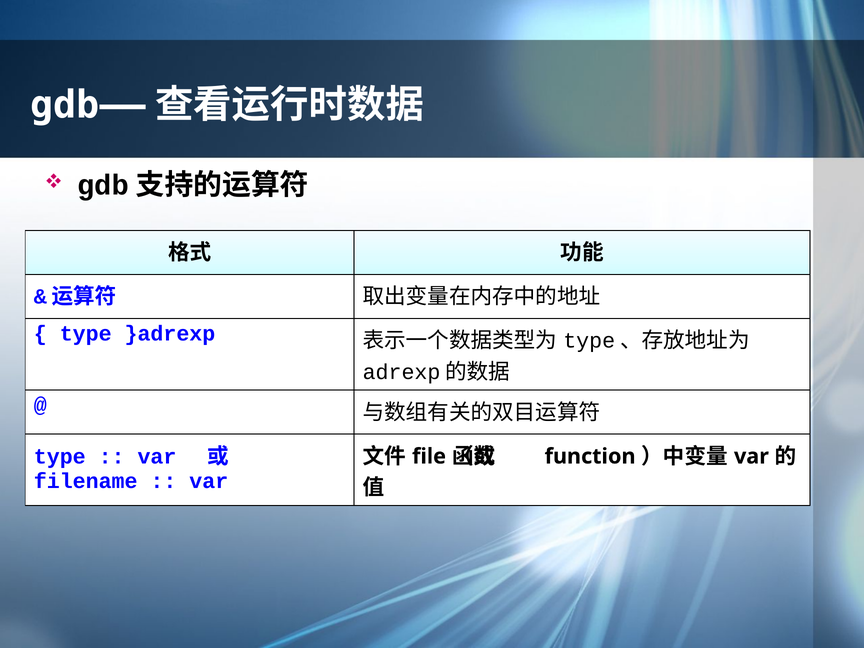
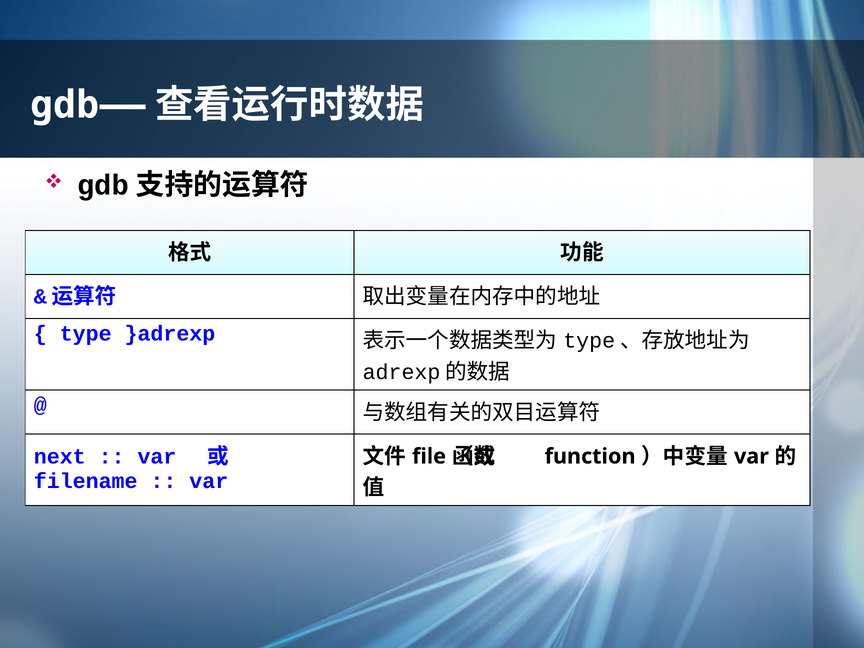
type at (60, 456): type -> next
